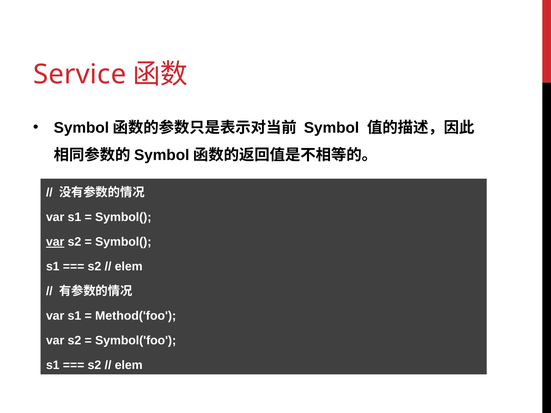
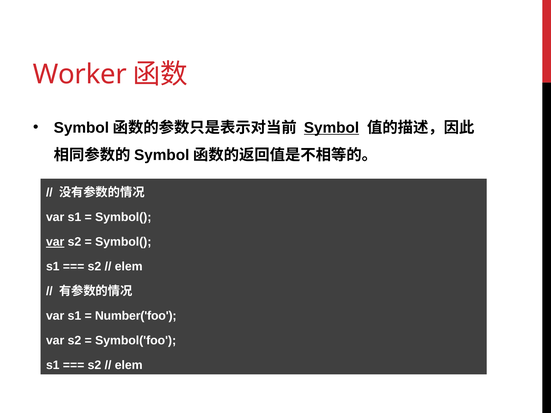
Service: Service -> Worker
Symbol underline: none -> present
Method('foo: Method('foo -> Number('foo
